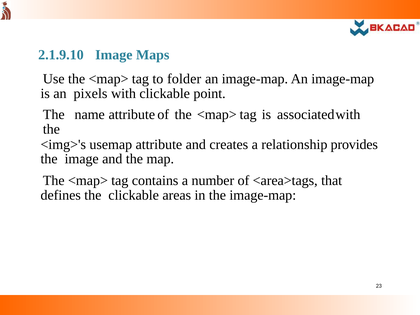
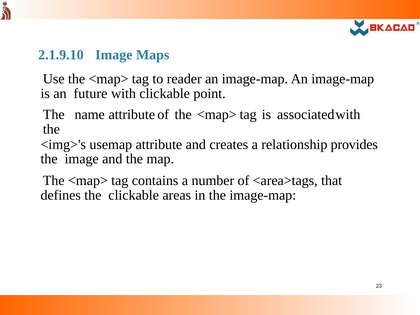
folder: folder -> reader
pixels: pixels -> future
